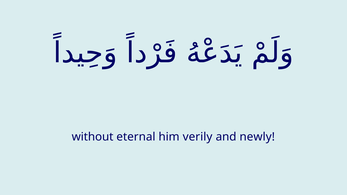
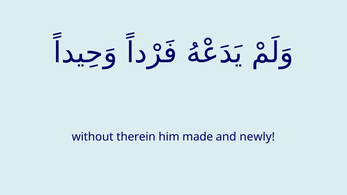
eternal: eternal -> therein
verily: verily -> made
